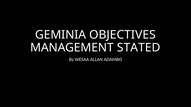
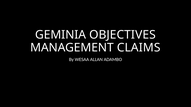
STATED: STATED -> CLAIMS
